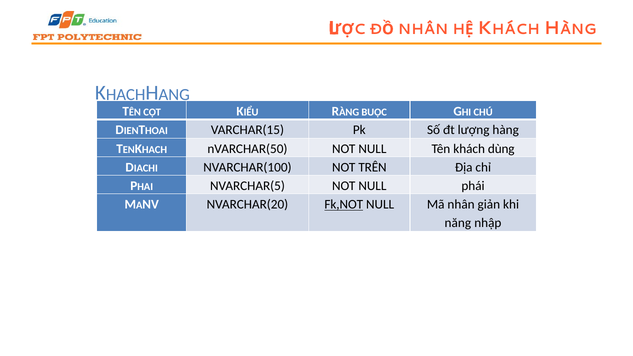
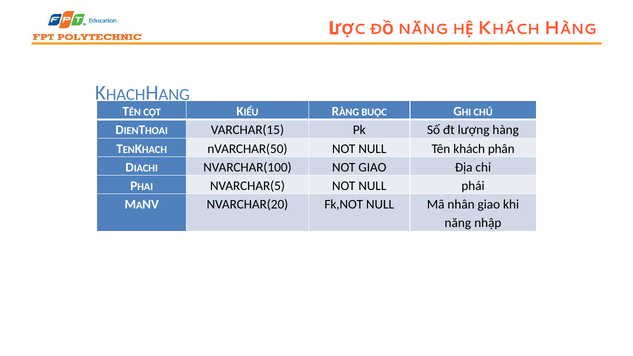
NHÂN at (423, 29): NHÂN -> NĂNG
dùng: dùng -> phân
NOT TRÊN: TRÊN -> GIAO
Fk,NOT underline: present -> none
nhân giản: giản -> giao
